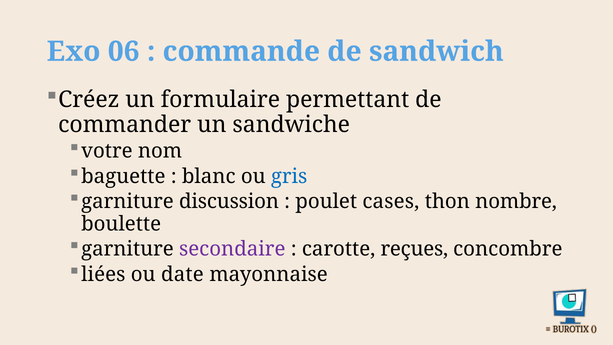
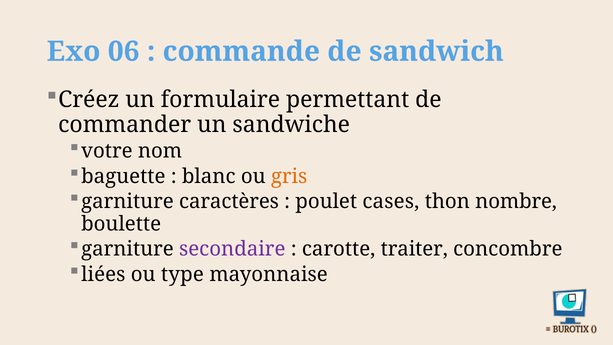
gris colour: blue -> orange
discussion: discussion -> caractères
reçues: reçues -> traiter
date: date -> type
